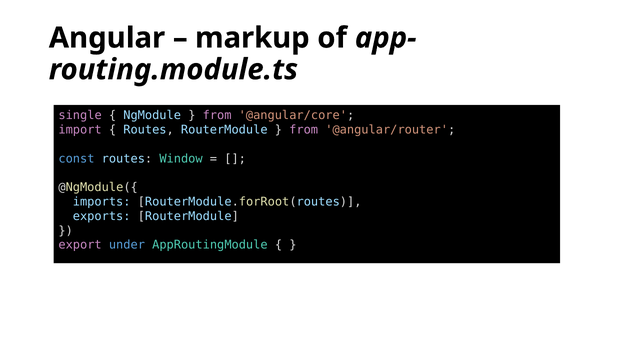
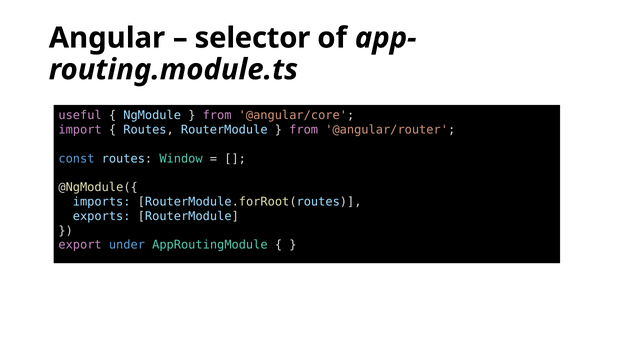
markup: markup -> selector
single: single -> useful
